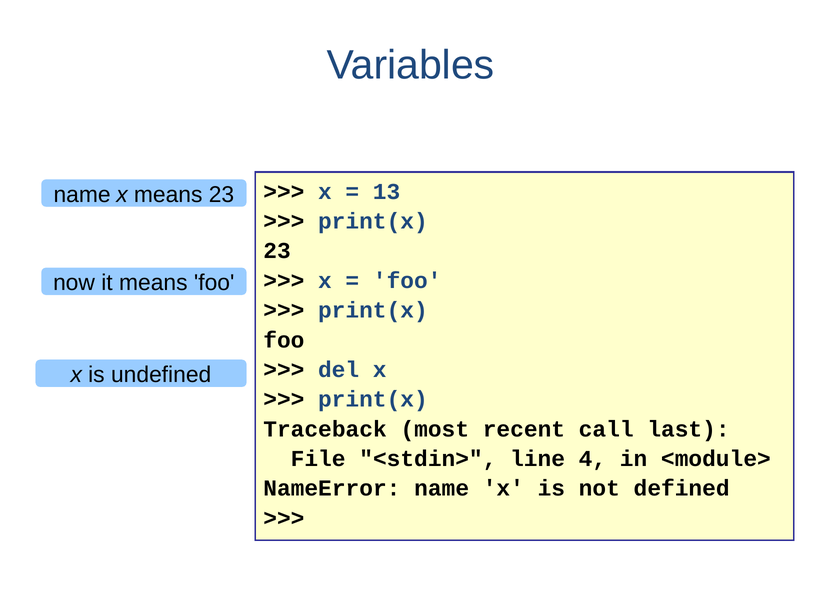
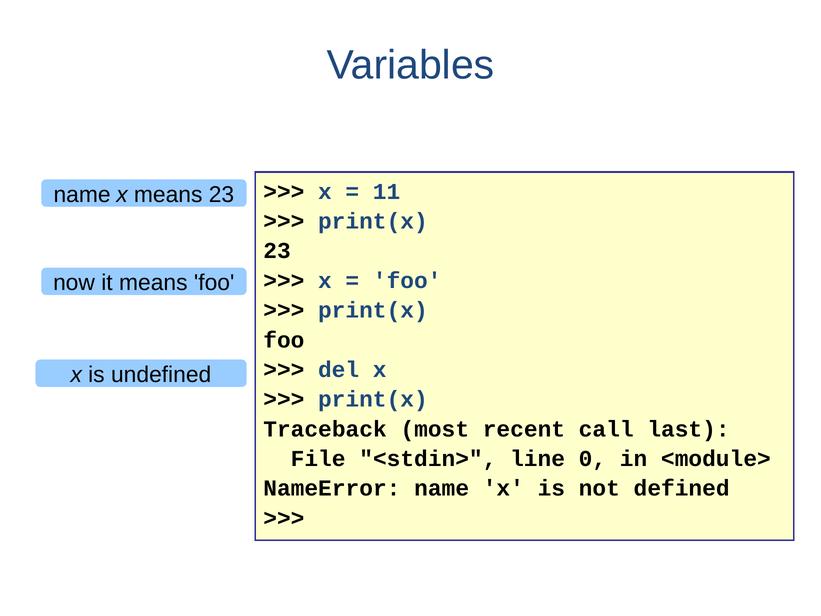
13: 13 -> 11
4: 4 -> 0
